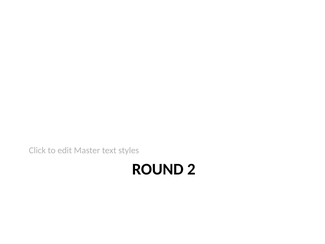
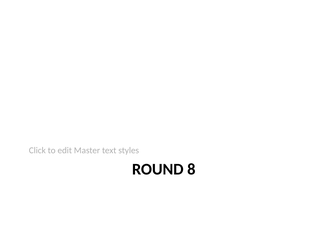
2: 2 -> 8
